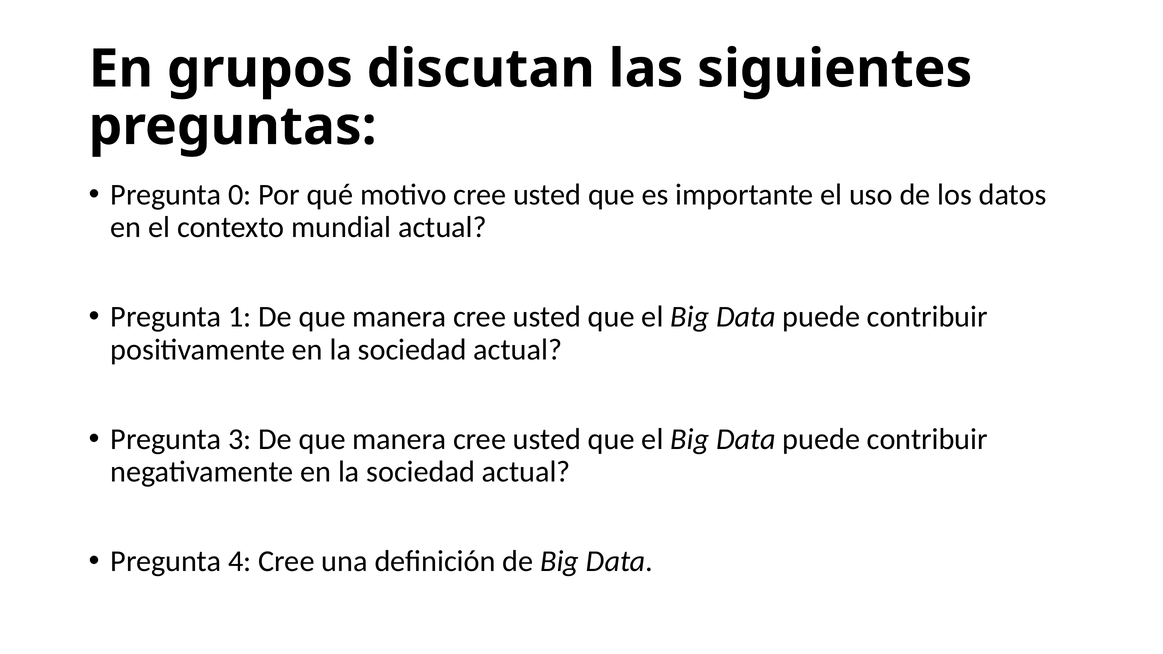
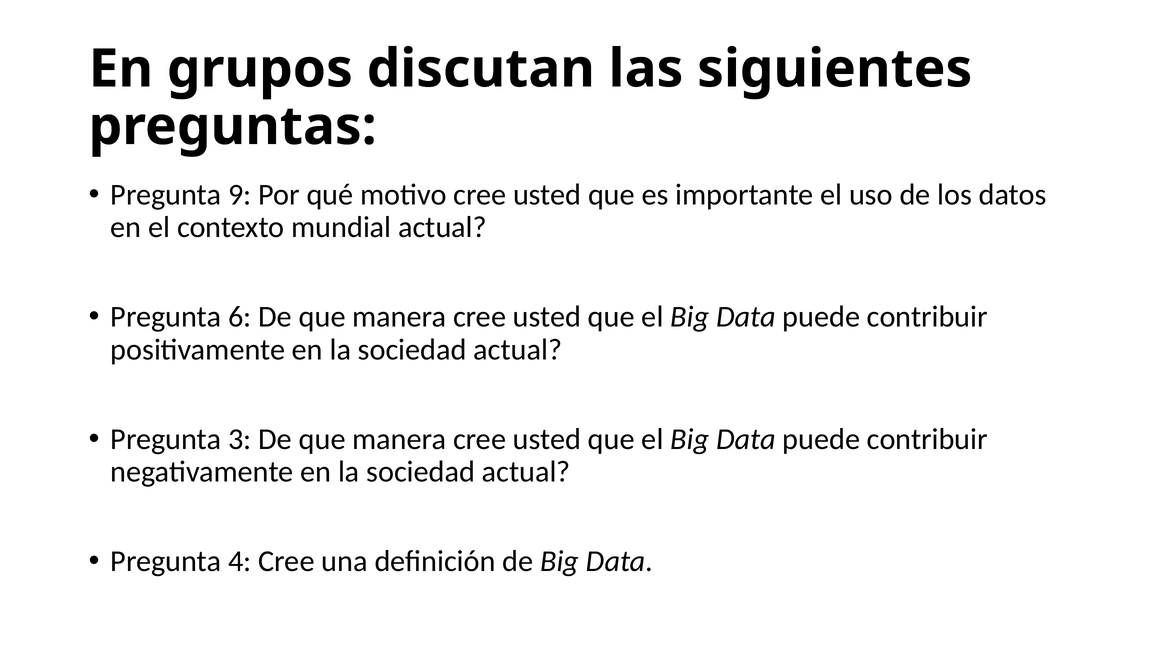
0: 0 -> 9
1: 1 -> 6
